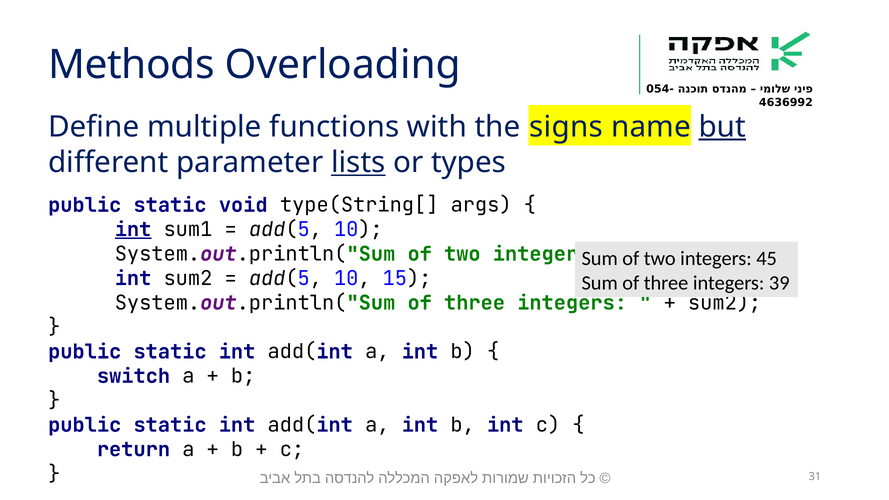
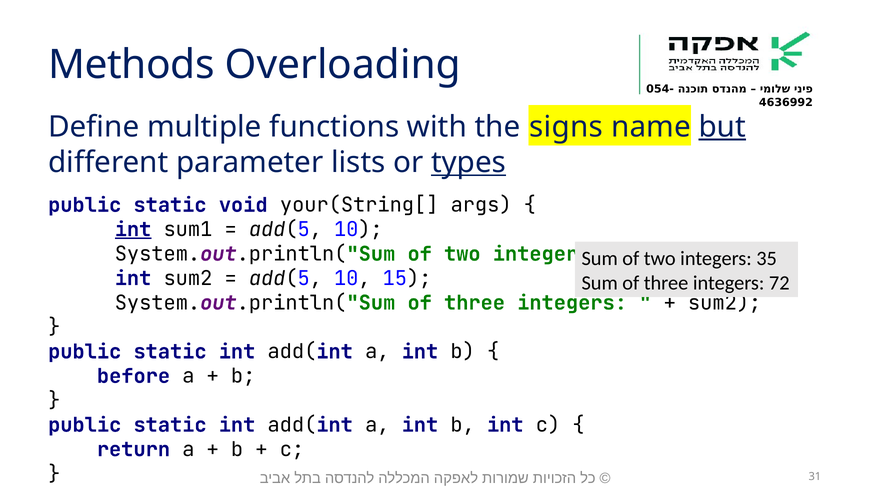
lists underline: present -> none
types underline: none -> present
type(String[: type(String[ -> your(String[
45: 45 -> 35
39: 39 -> 72
switch: switch -> before
